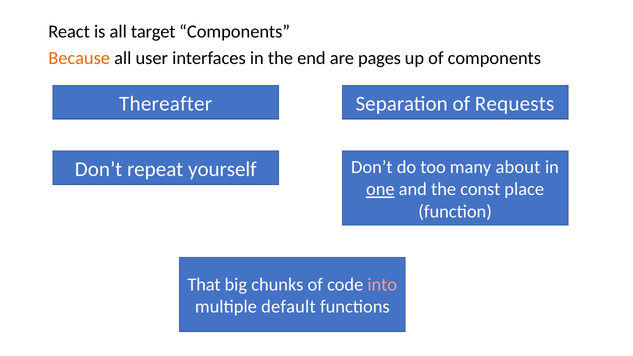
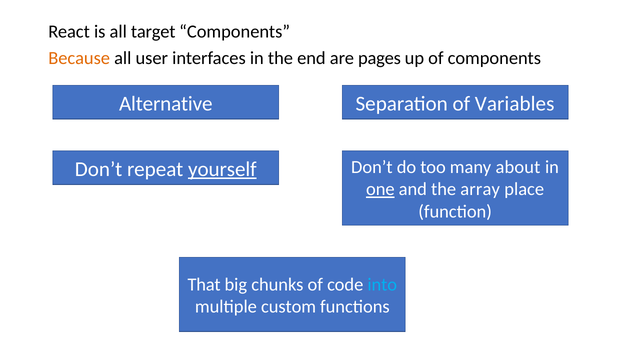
Thereafter: Thereafter -> Alternative
Requests: Requests -> Variables
yourself underline: none -> present
const: const -> array
into colour: pink -> light blue
default: default -> custom
